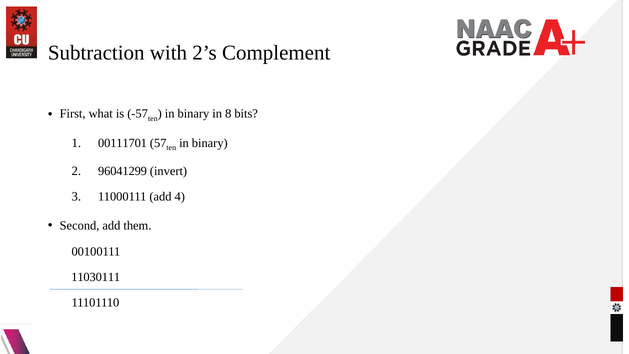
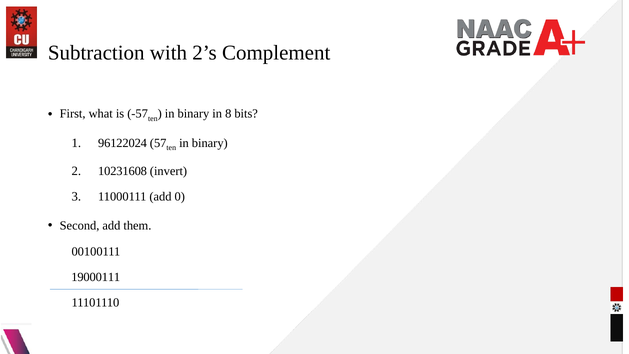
00111701: 00111701 -> 96122024
96041299: 96041299 -> 10231608
4: 4 -> 0
11030111: 11030111 -> 19000111
